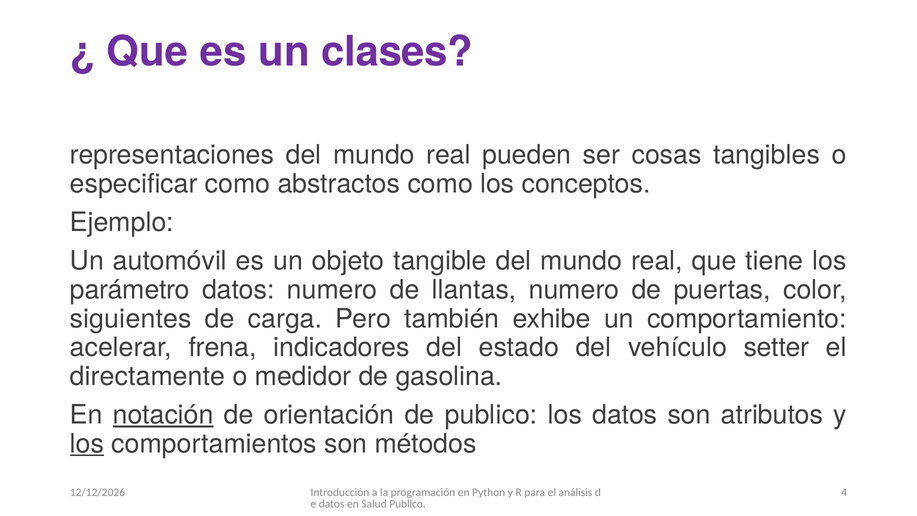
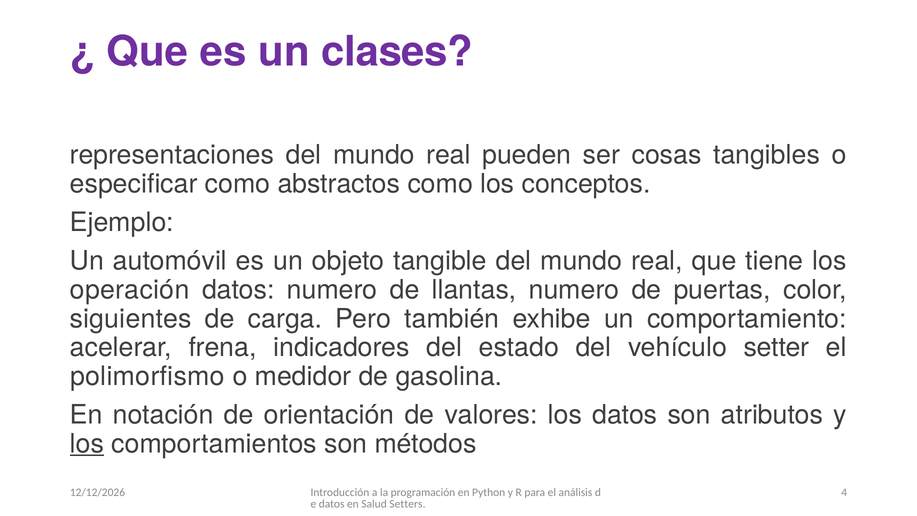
parámetro: parámetro -> operación
directamente: directamente -> polimorfismo
notación underline: present -> none
de publico: publico -> valores
Salud Publico: Publico -> Setters
